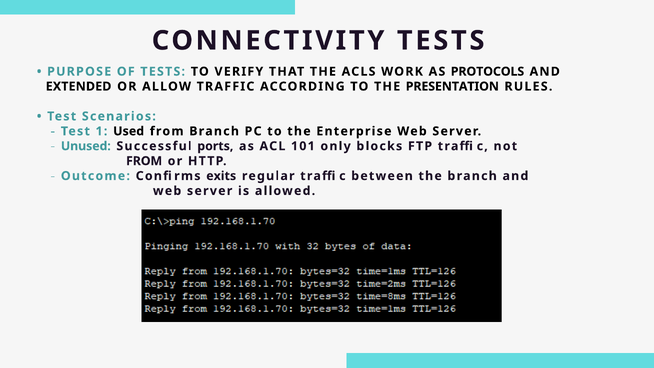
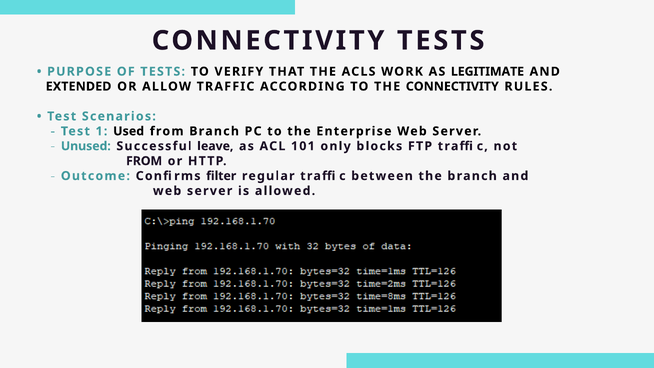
PROTOCOLS: PROTOCOLS -> LEGITIMATE
THE PRESENTATION: PRESENTATION -> CONNECTIVITY
ports: ports -> leave
exits: exits -> filter
